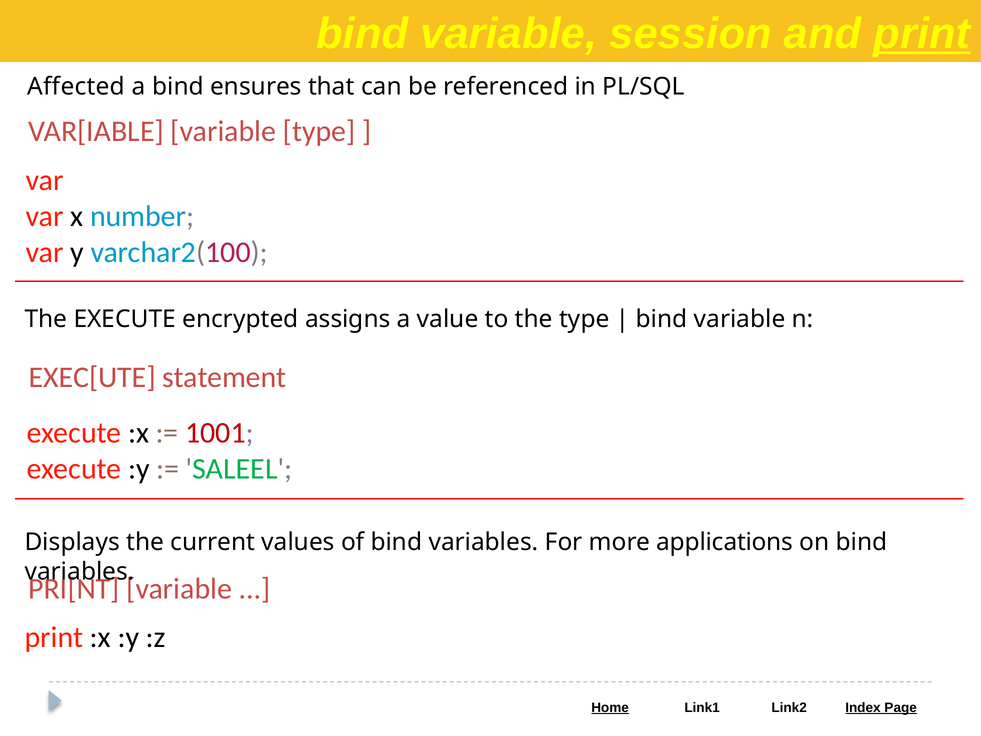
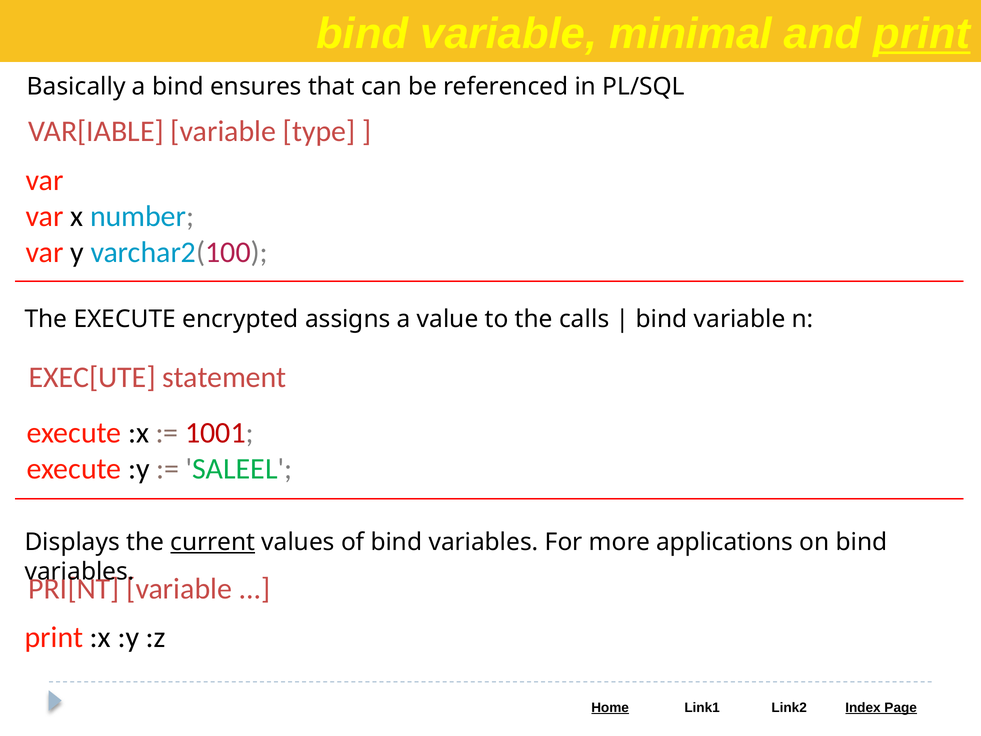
session: session -> minimal
Affected: Affected -> Basically
the type: type -> calls
current underline: none -> present
